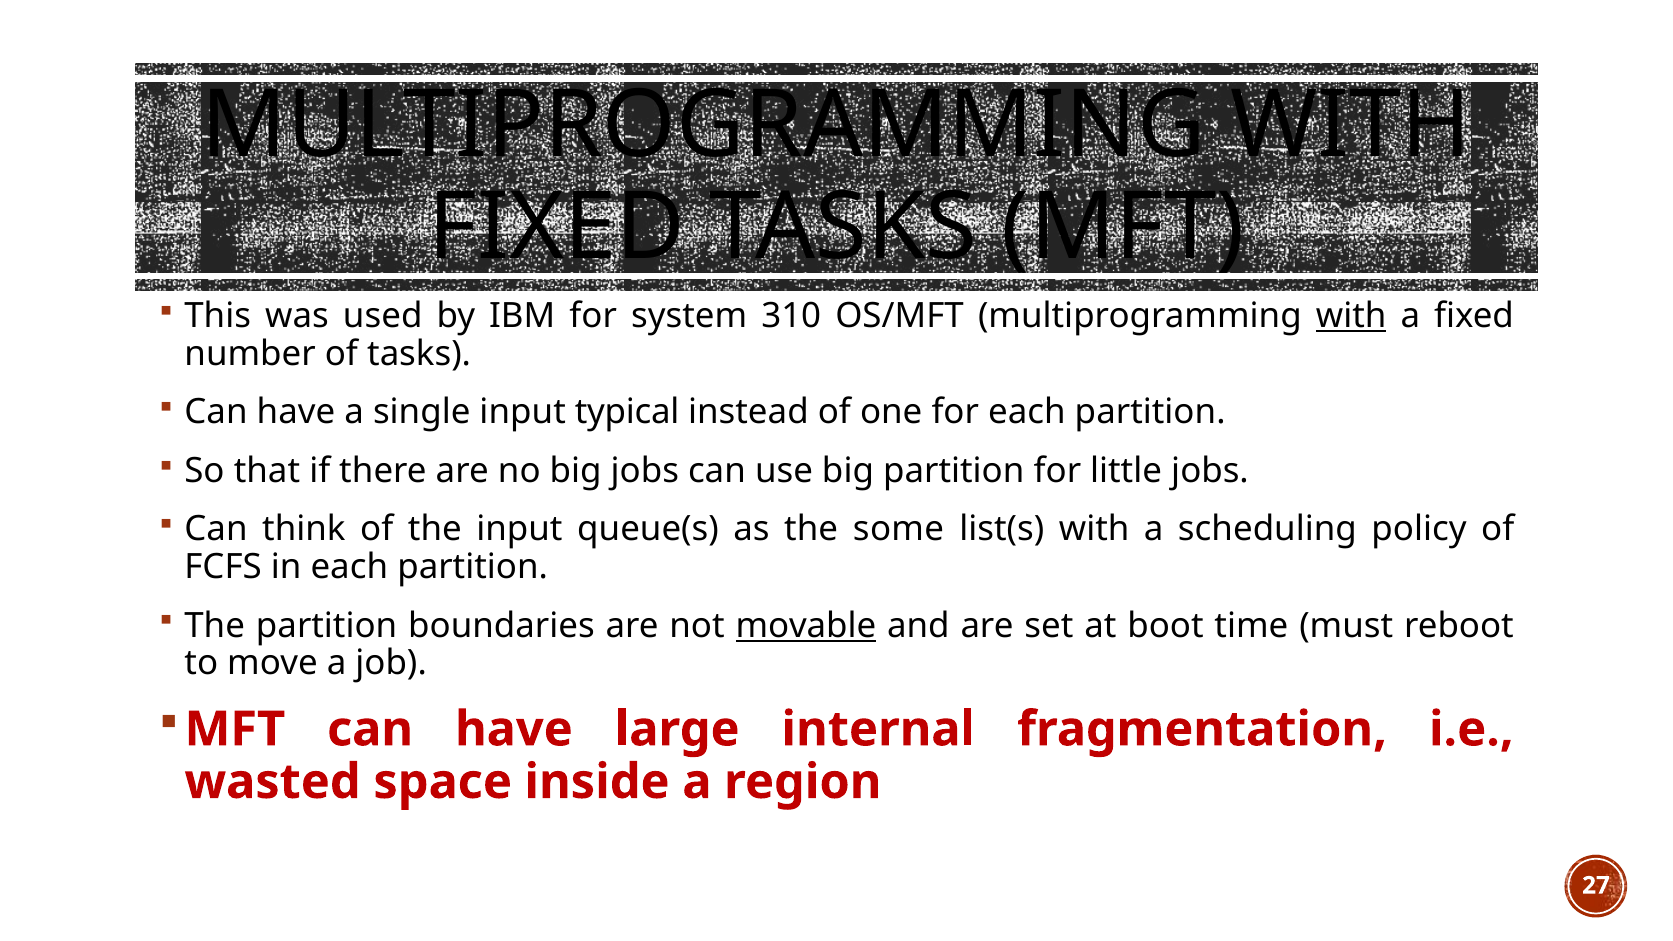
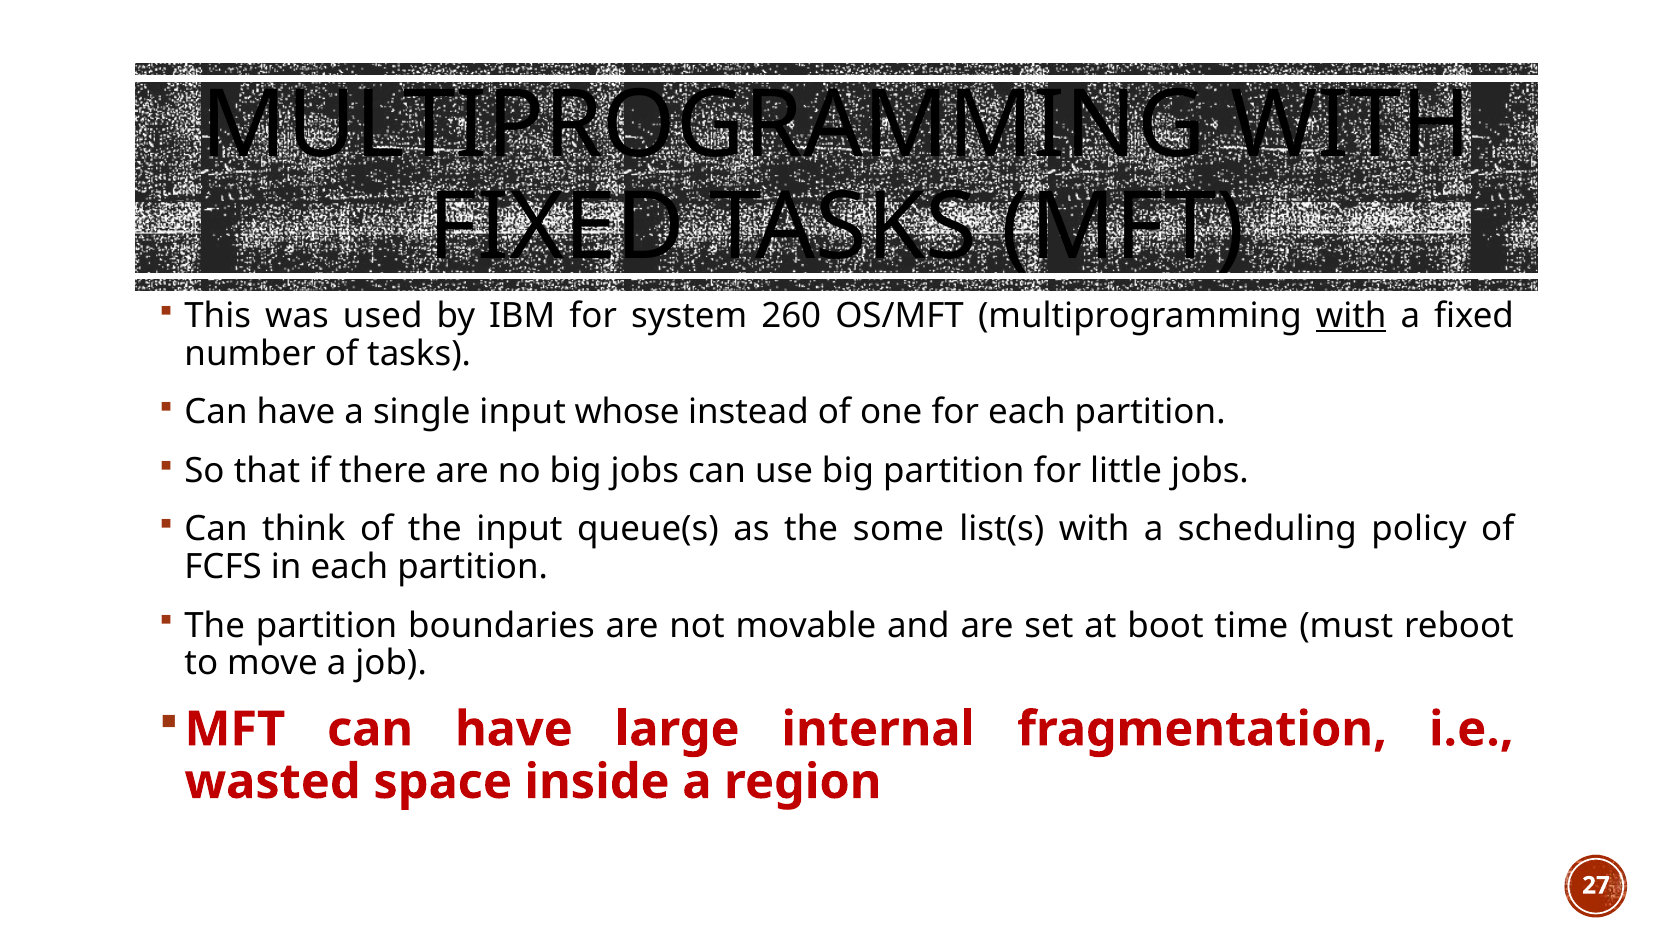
310: 310 -> 260
typical: typical -> whose
movable underline: present -> none
